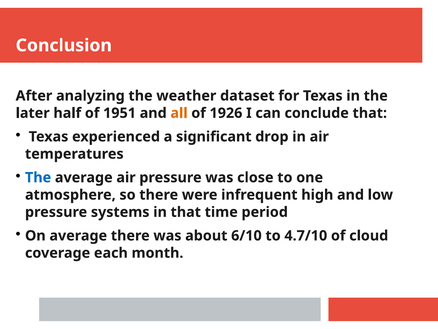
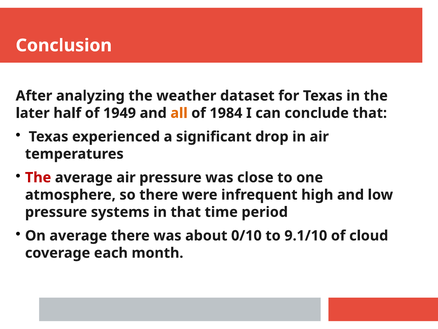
1951: 1951 -> 1949
1926: 1926 -> 1984
The at (38, 177) colour: blue -> red
6/10: 6/10 -> 0/10
4.7/10: 4.7/10 -> 9.1/10
